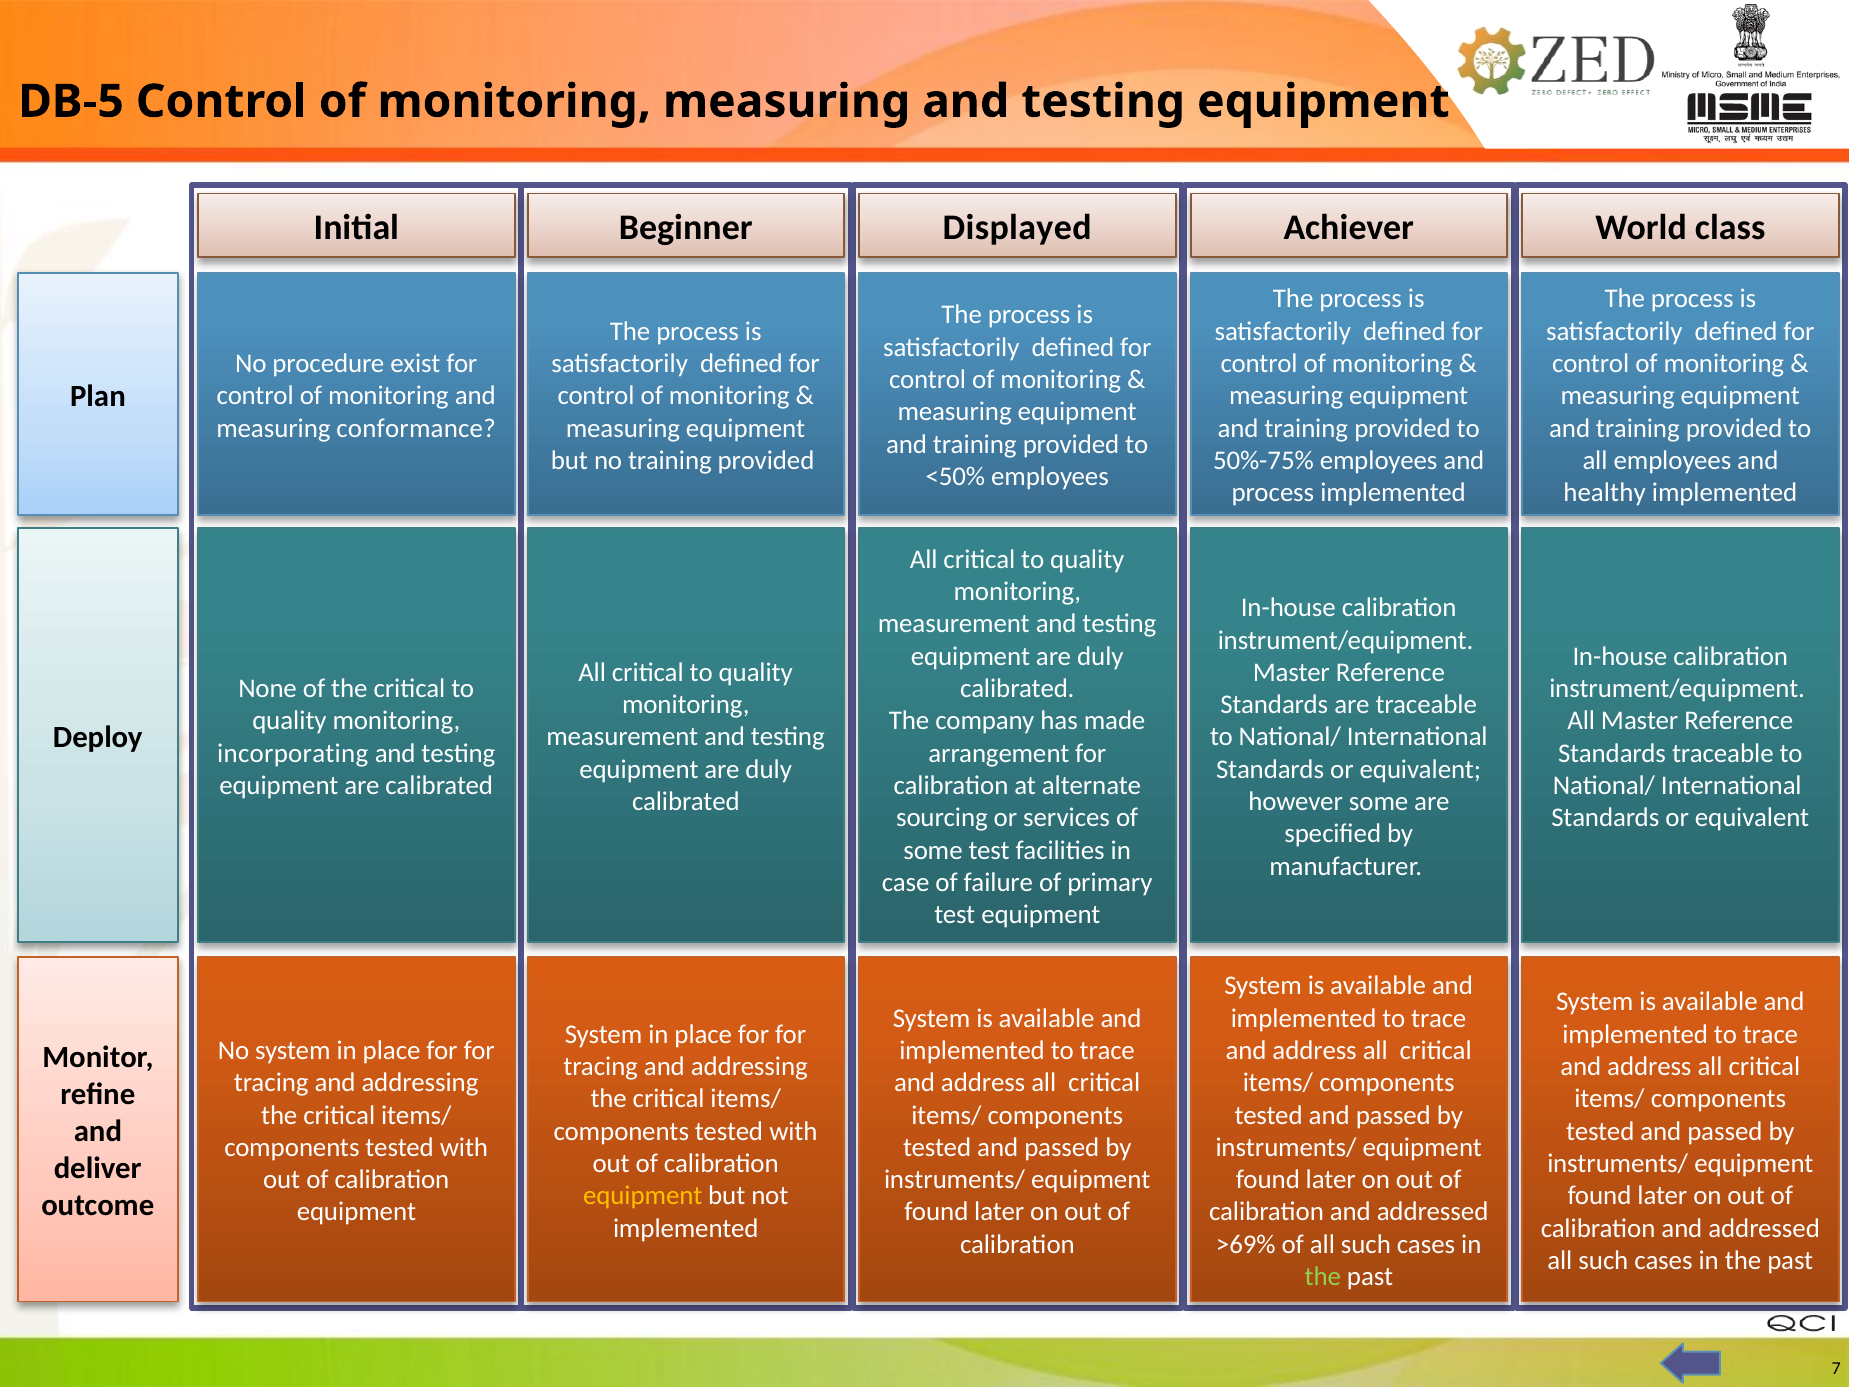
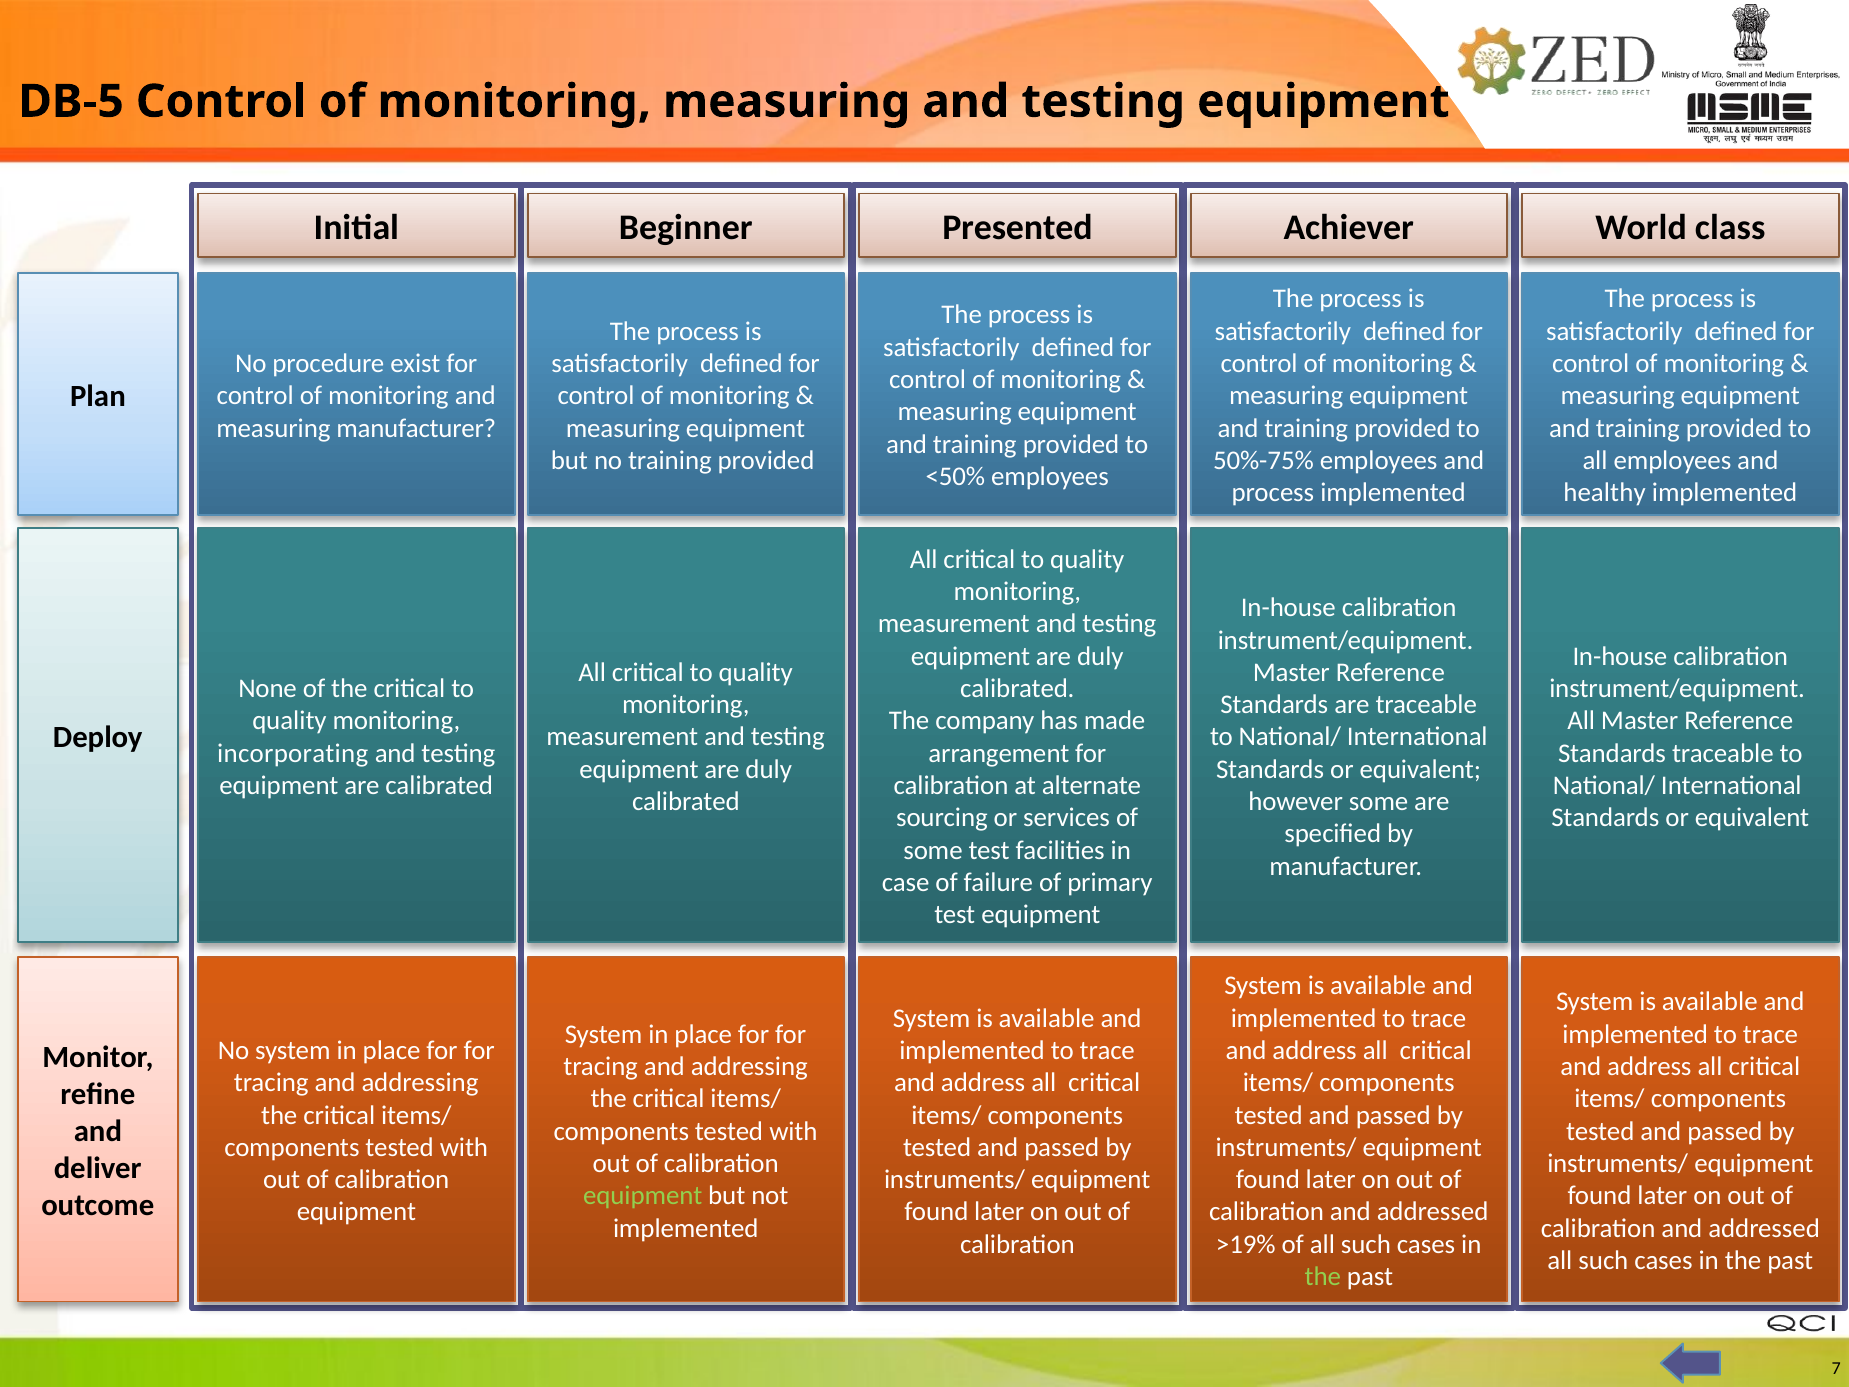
Displayed: Displayed -> Presented
measuring conformance: conformance -> manufacturer
equipment at (643, 1196) colour: yellow -> light green
>69%: >69% -> >19%
